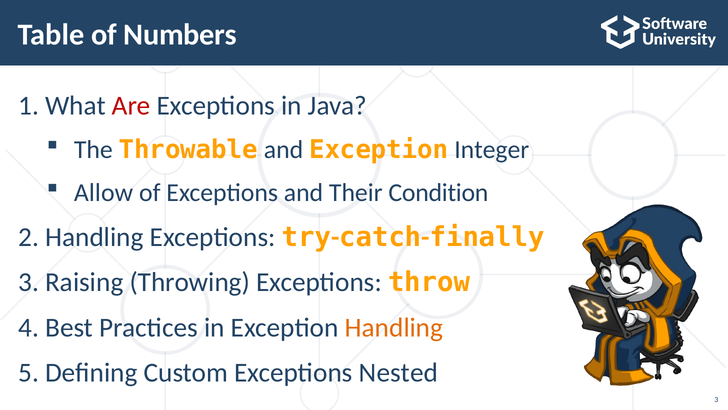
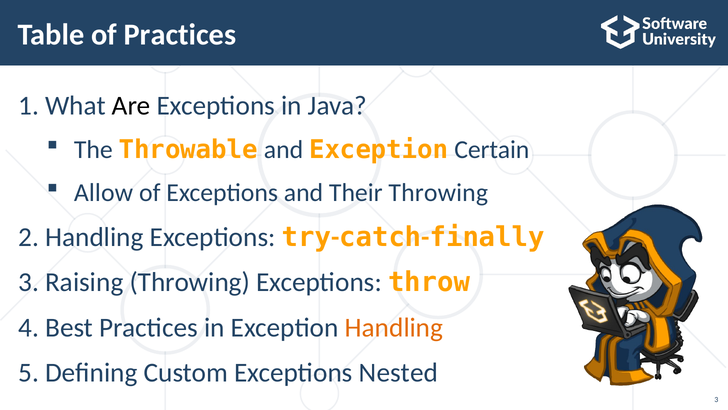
of Numbers: Numbers -> Practices
Are colour: red -> black
Integer: Integer -> Certain
Their Condition: Condition -> Throwing
